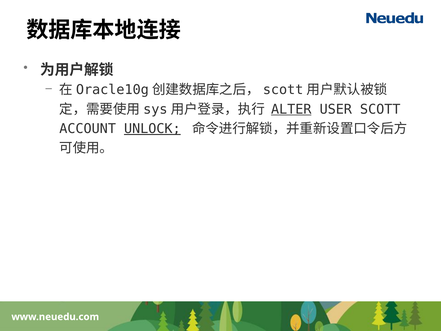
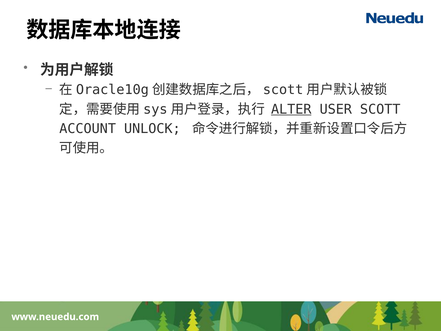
UNLOCK underline: present -> none
